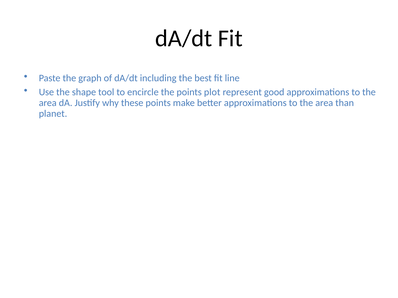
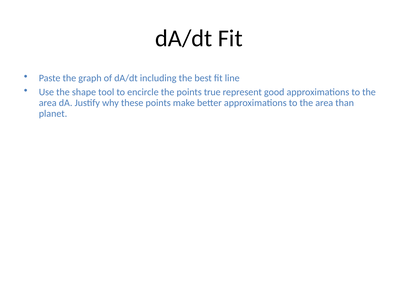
plot: plot -> true
